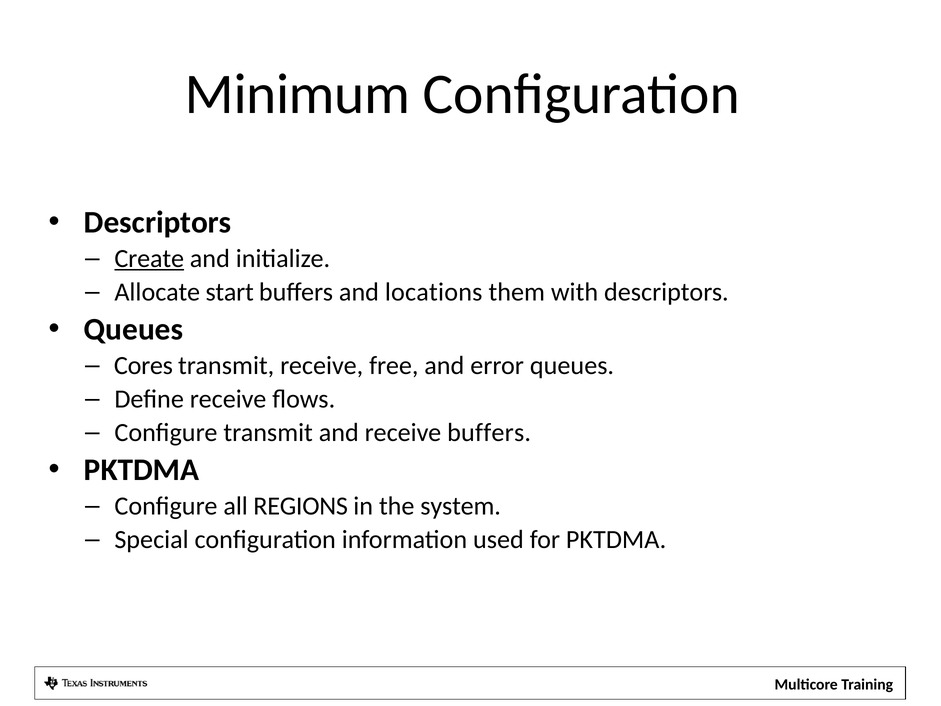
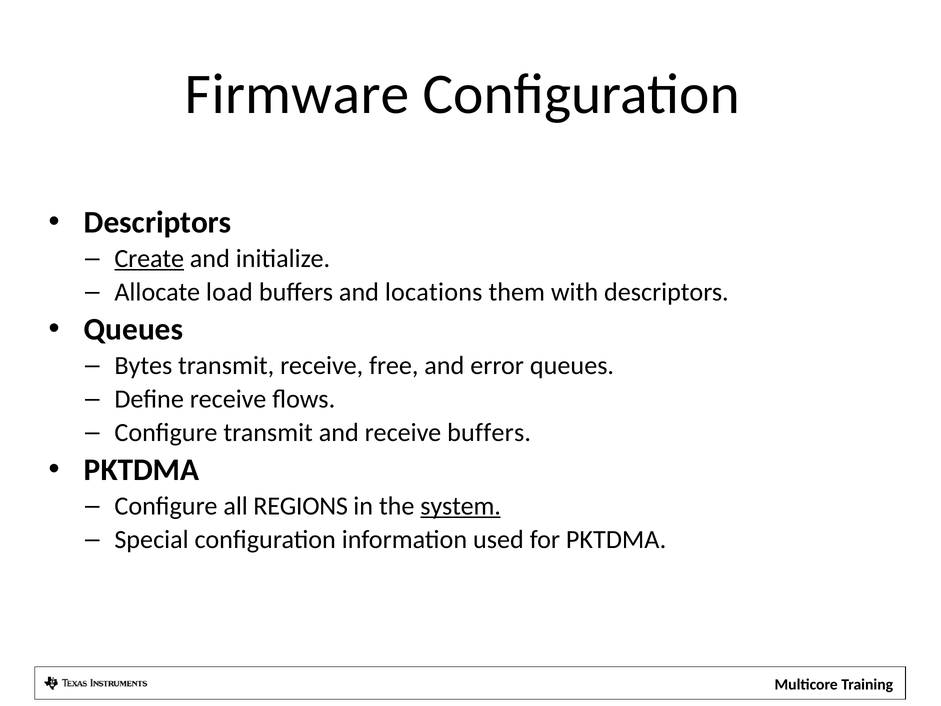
Minimum: Minimum -> Firmware
start: start -> load
Cores: Cores -> Bytes
system underline: none -> present
